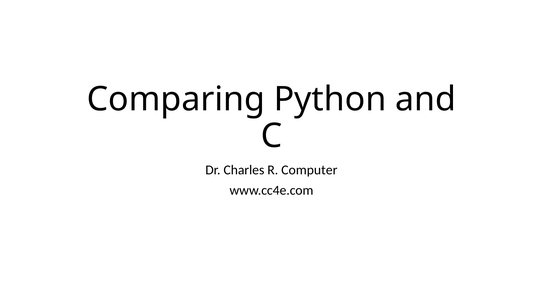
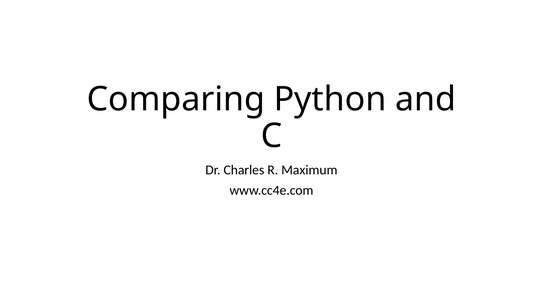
Computer: Computer -> Maximum
